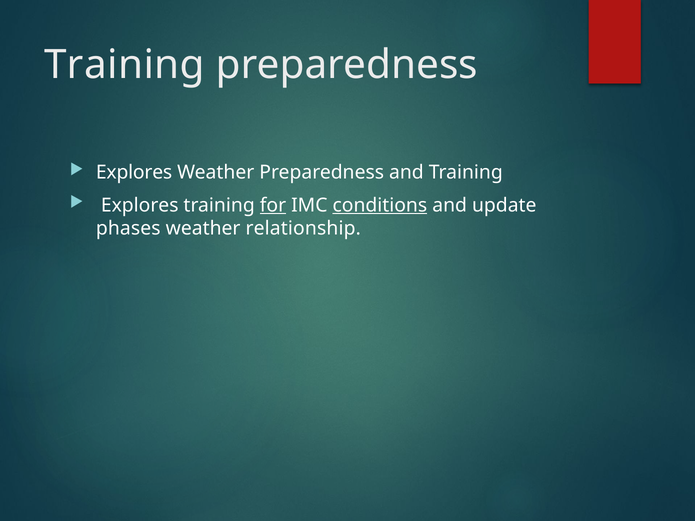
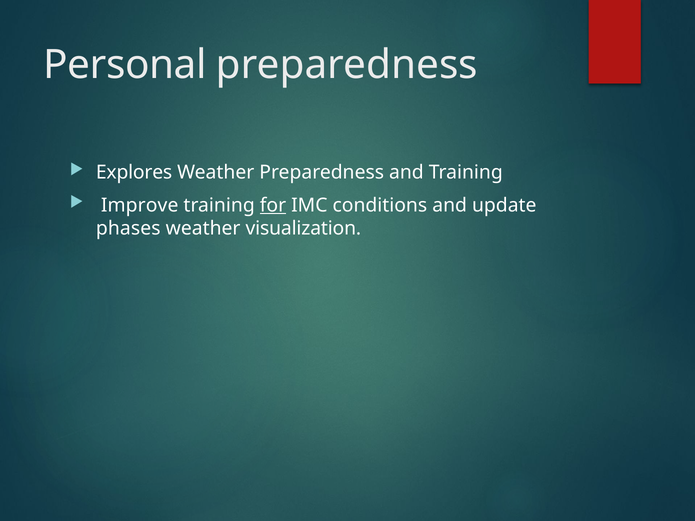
Training at (124, 65): Training -> Personal
Explores at (140, 205): Explores -> Improve
conditions underline: present -> none
relationship: relationship -> visualization
